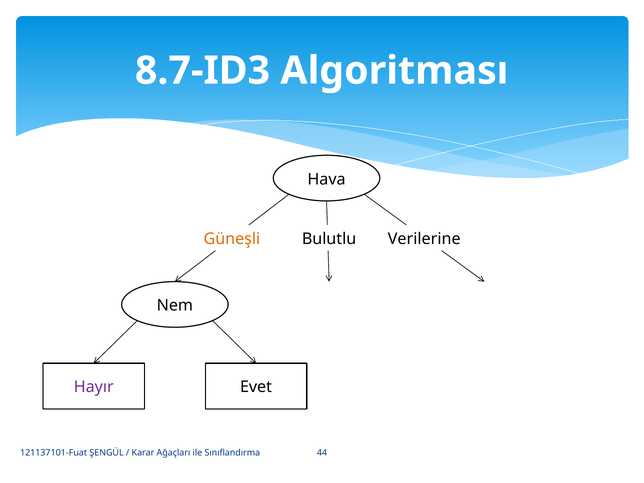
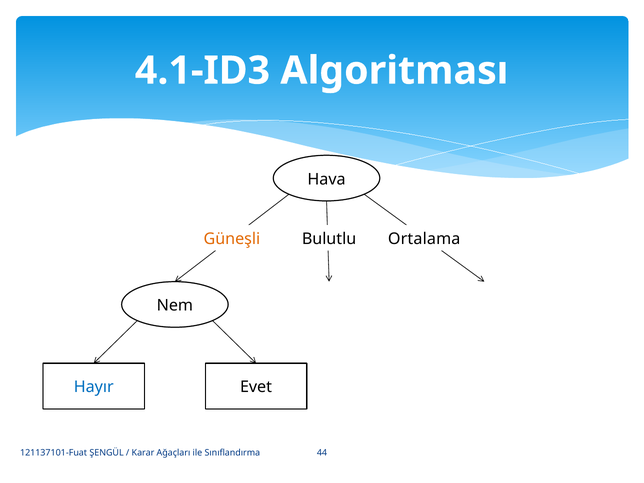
8.7-ID3: 8.7-ID3 -> 4.1-ID3
Verilerine: Verilerine -> Ortalama
Hayır colour: purple -> blue
